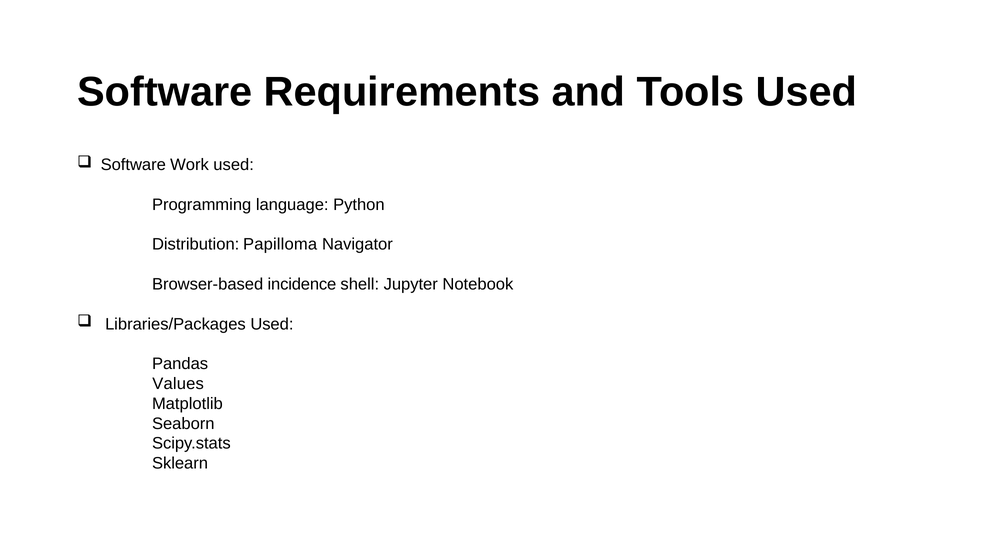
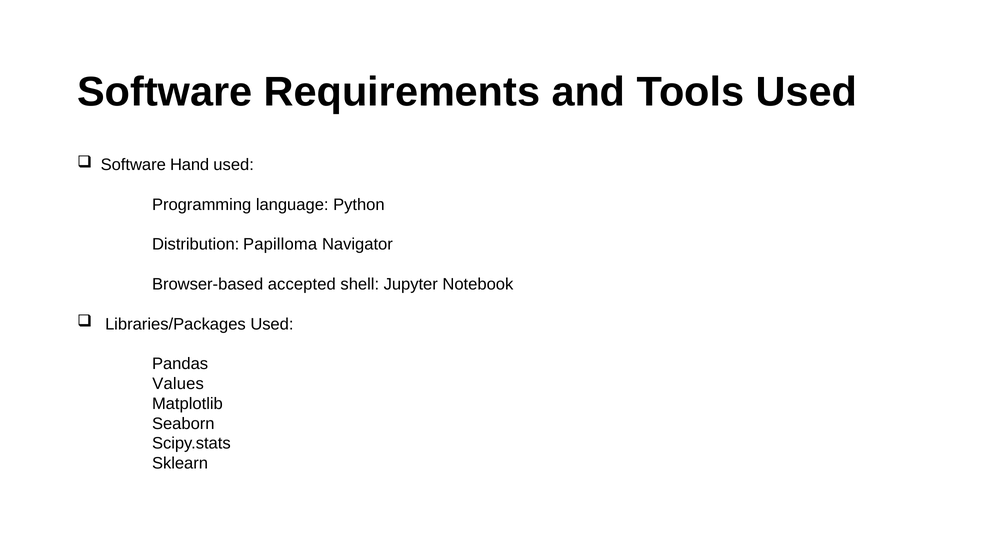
Work: Work -> Hand
incidence: incidence -> accepted
